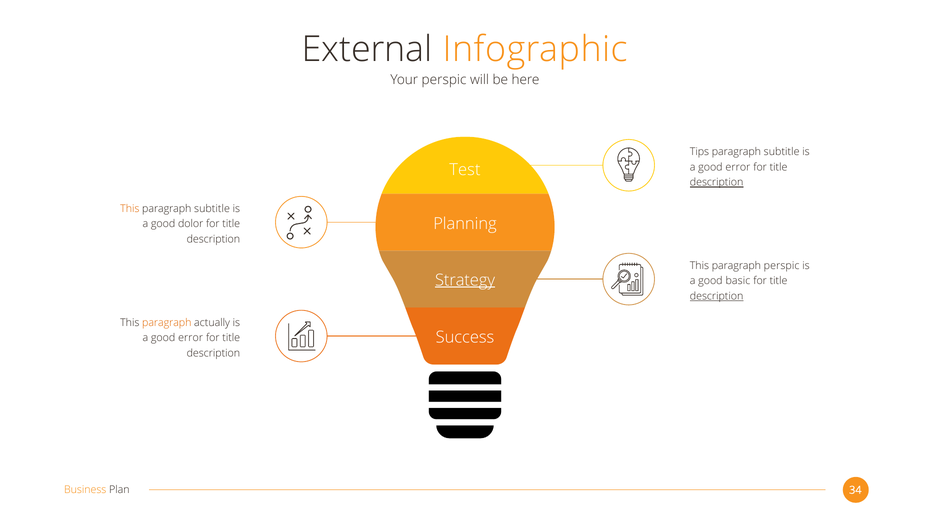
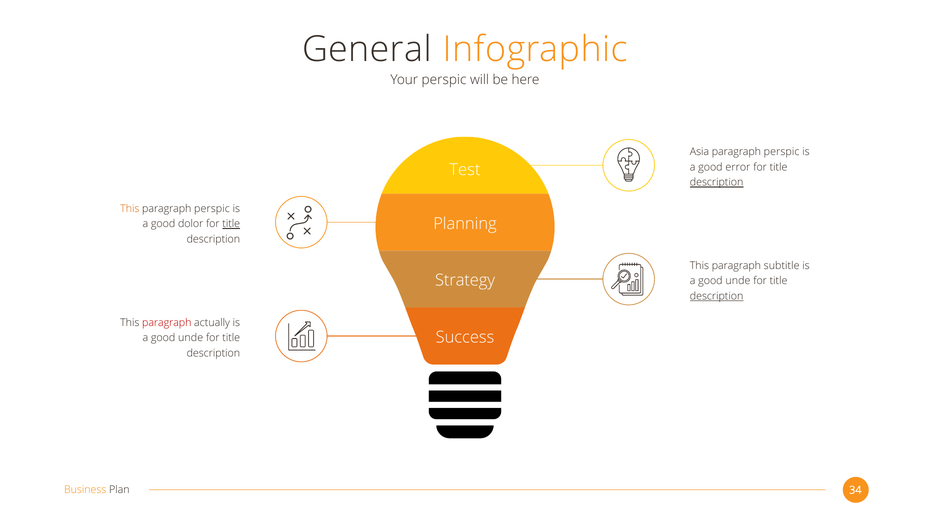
External: External -> General
Tips: Tips -> Asia
subtitle at (782, 152): subtitle -> perspic
subtitle at (212, 209): subtitle -> perspic
title at (231, 224) underline: none -> present
paragraph perspic: perspic -> subtitle
Strategy underline: present -> none
basic at (738, 281): basic -> unde
paragraph at (167, 323) colour: orange -> red
error at (191, 338): error -> unde
